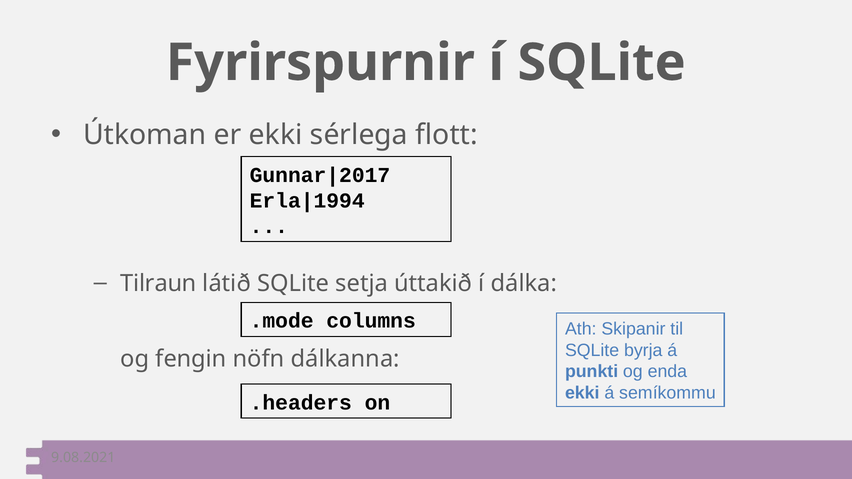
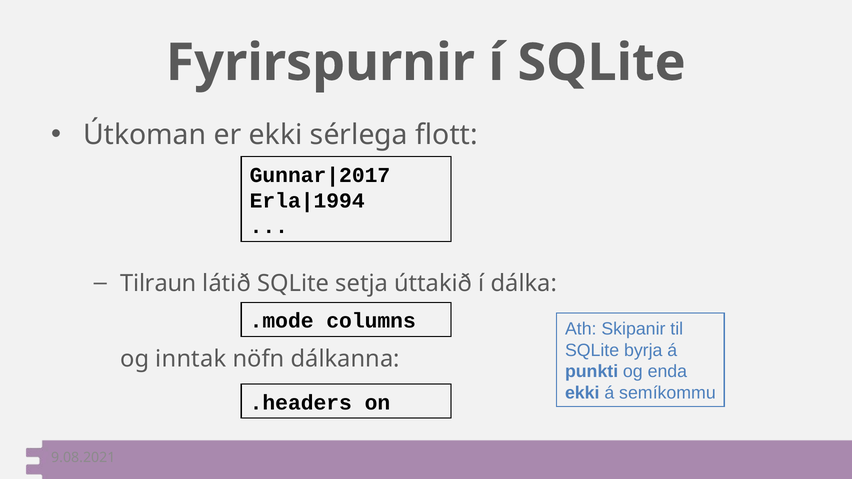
fengin: fengin -> inntak
